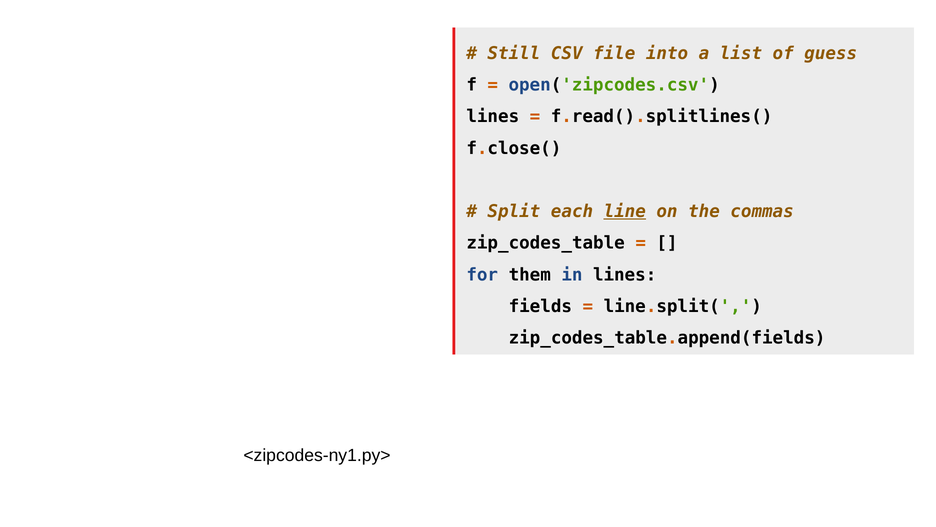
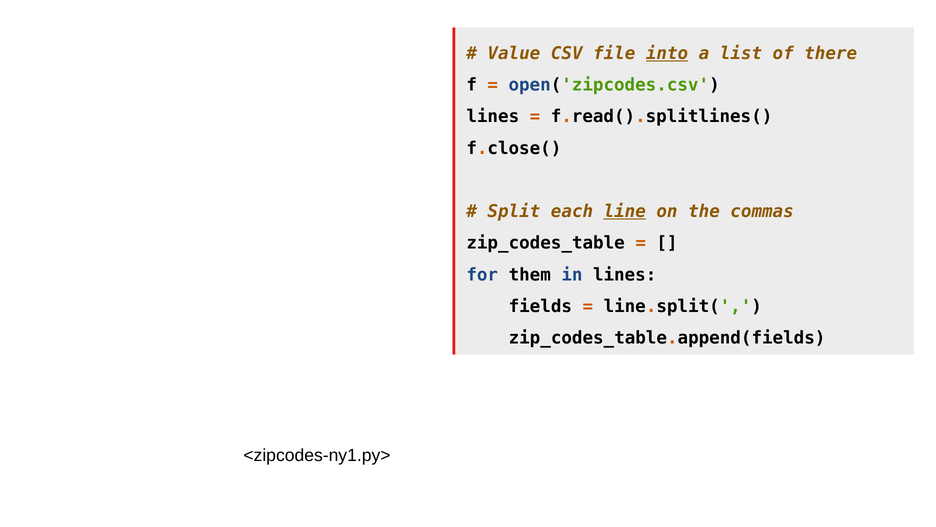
Still: Still -> Value
into underline: none -> present
guess: guess -> there
